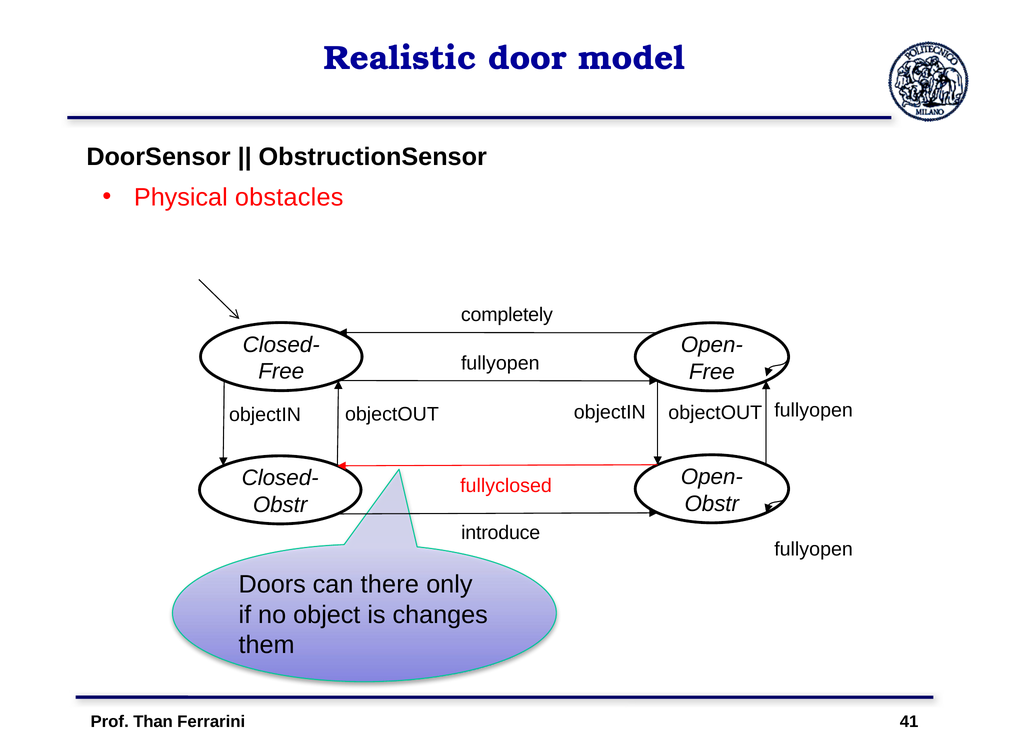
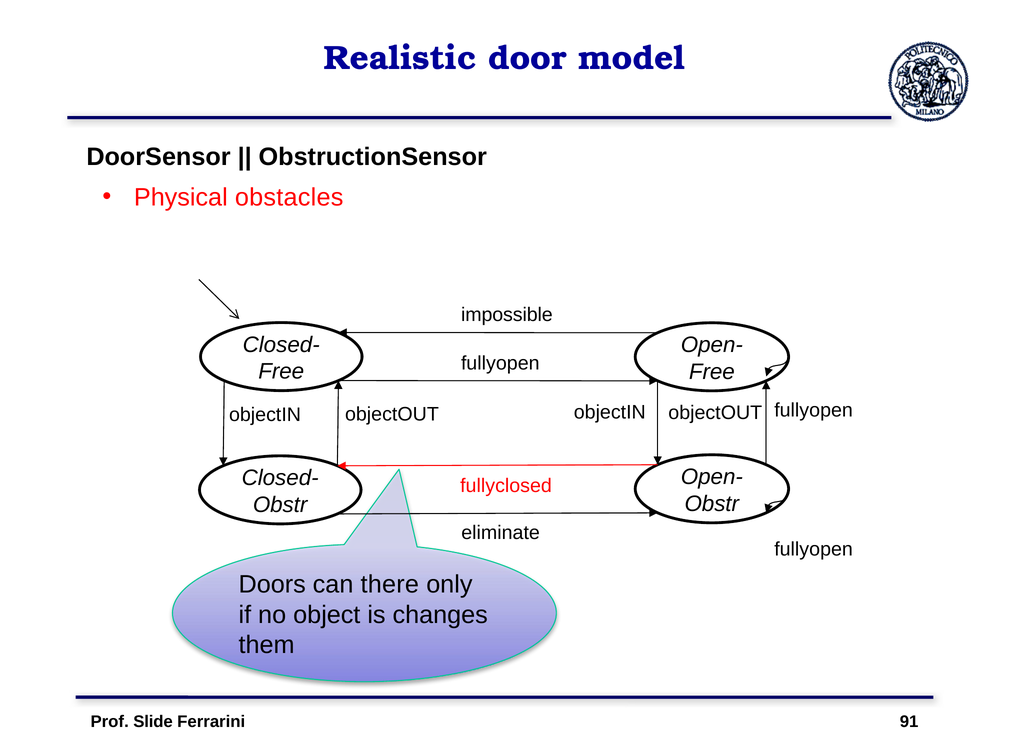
completely: completely -> impossible
introduce: introduce -> eliminate
Than: Than -> Slide
41: 41 -> 91
